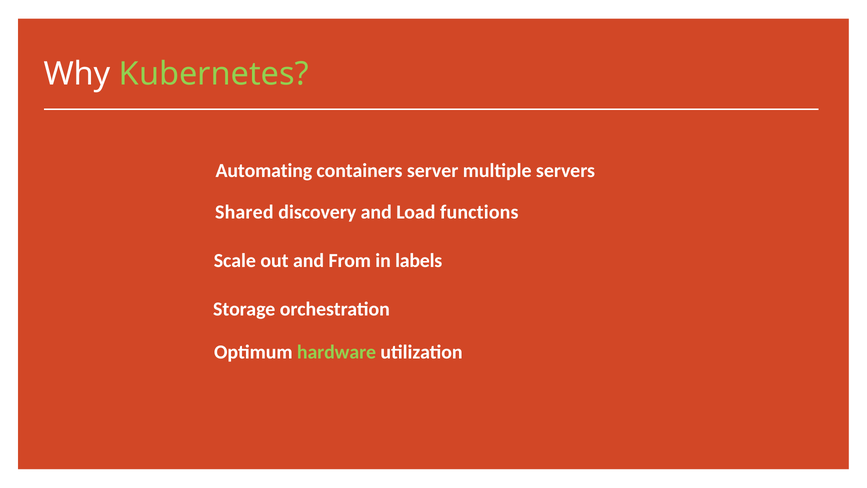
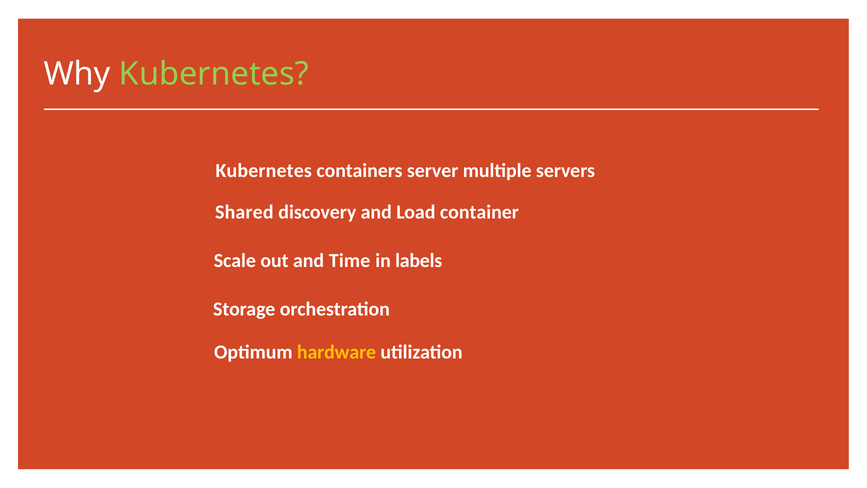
Automating at (264, 171): Automating -> Kubernetes
functions: functions -> container
From: From -> Time
hardware colour: light green -> yellow
